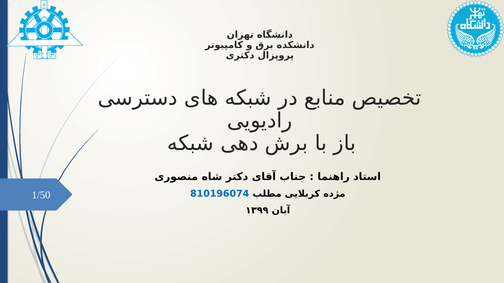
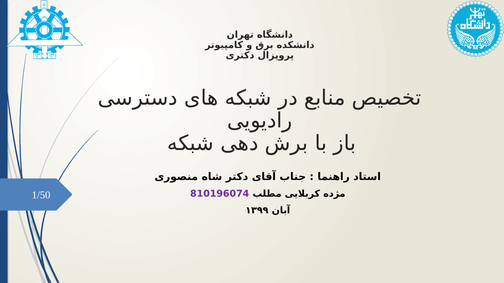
810196074 colour: blue -> purple
